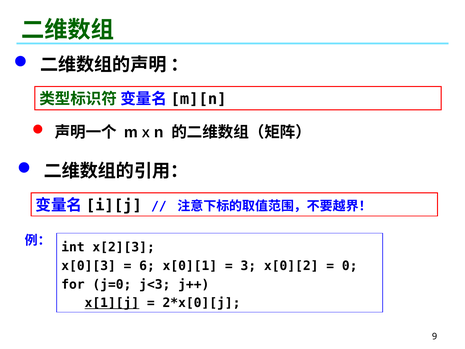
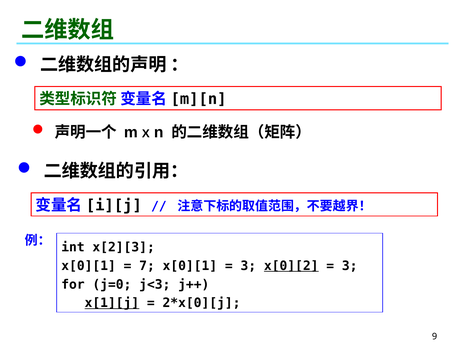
x[0][3 at (89, 266): x[0][3 -> x[0][1
6: 6 -> 7
x[0][2 underline: none -> present
0 at (350, 266): 0 -> 3
